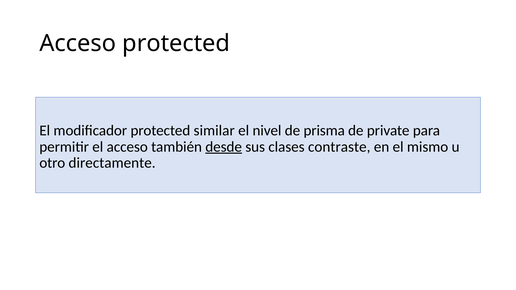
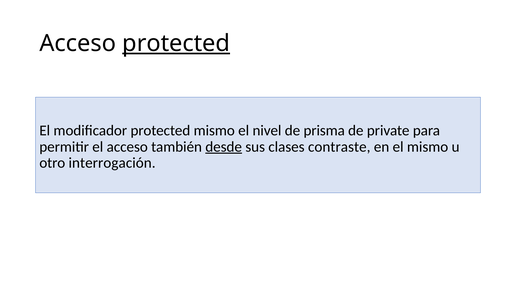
protected at (176, 43) underline: none -> present
protected similar: similar -> mismo
directamente: directamente -> interrogación
